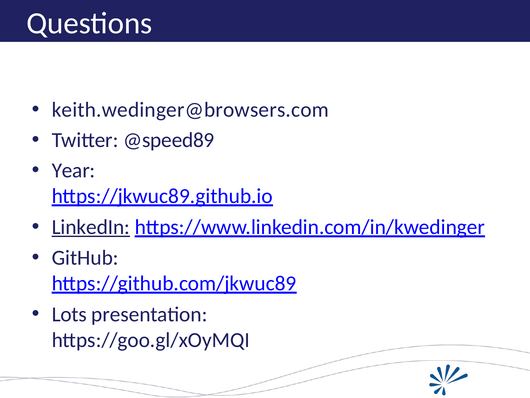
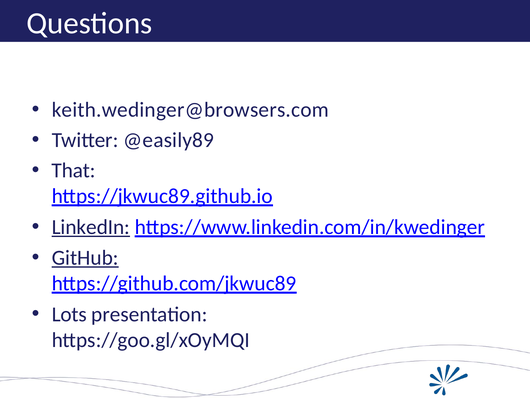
@speed89: @speed89 -> @easily89
Year: Year -> That
GitHub underline: none -> present
